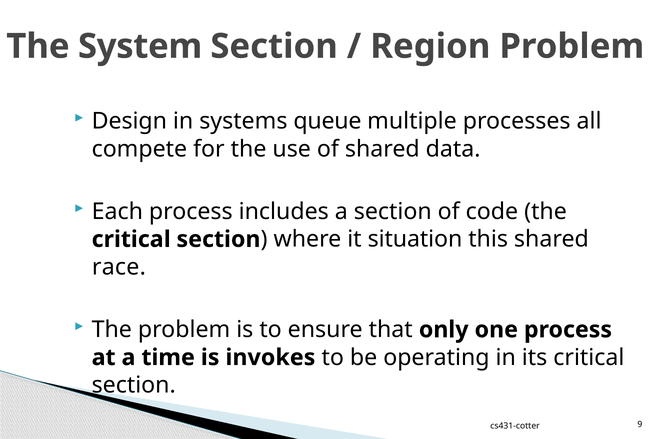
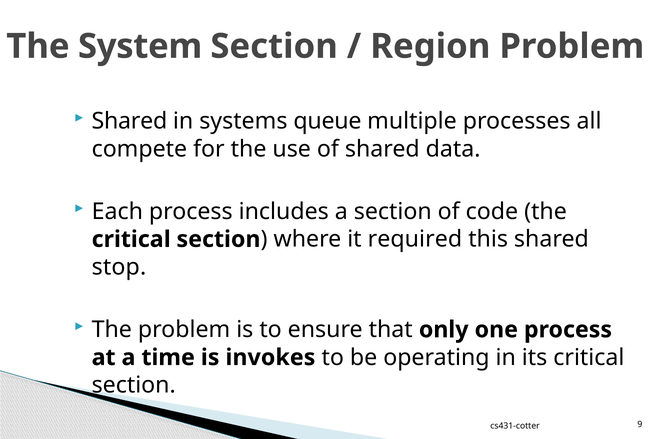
Design at (129, 121): Design -> Shared
situation: situation -> required
race: race -> stop
